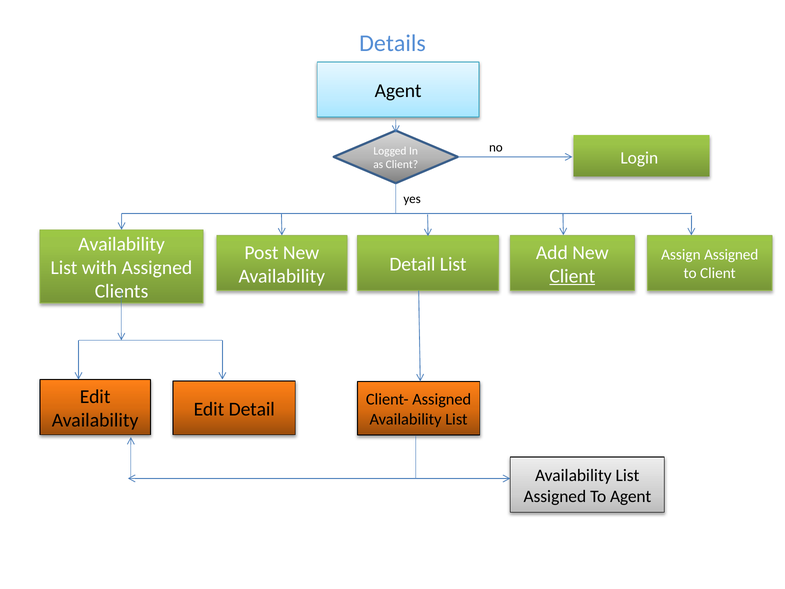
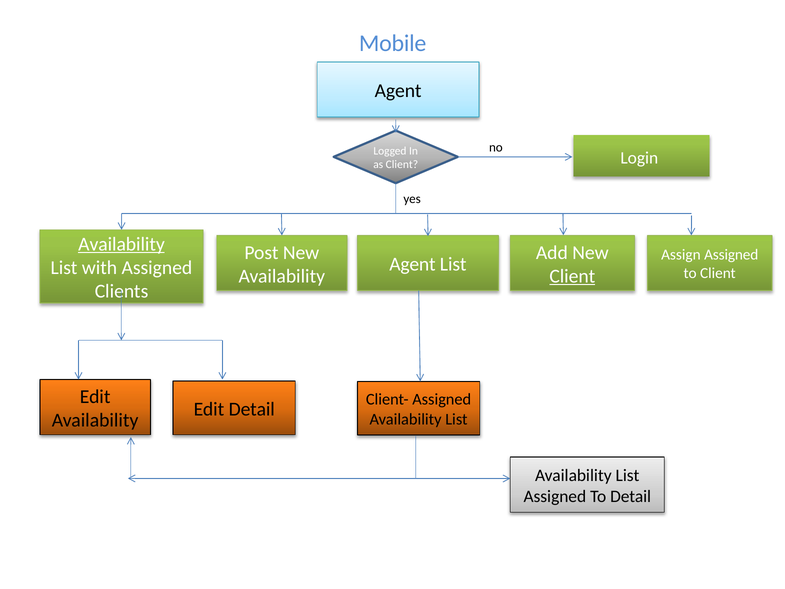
Details: Details -> Mobile
Availability at (122, 244) underline: none -> present
Detail at (412, 264): Detail -> Agent
To Agent: Agent -> Detail
